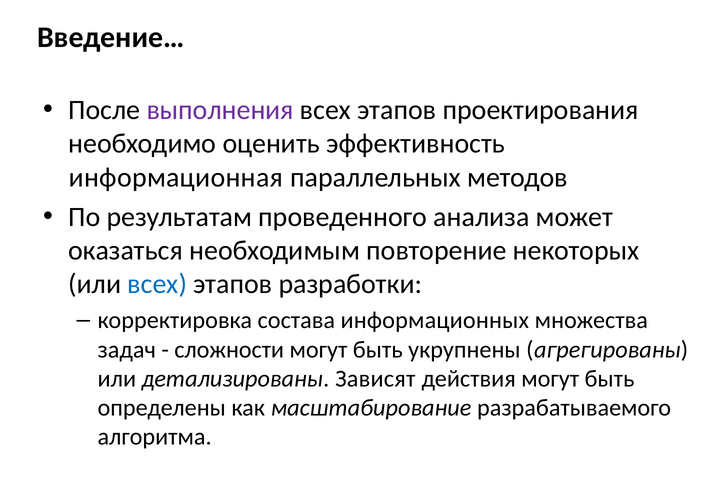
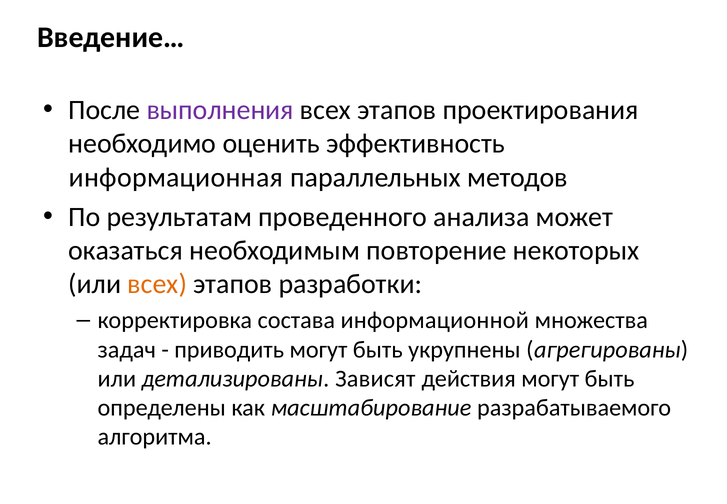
всех at (157, 284) colour: blue -> orange
информационных: информационных -> информационной
сложности: сложности -> приводить
